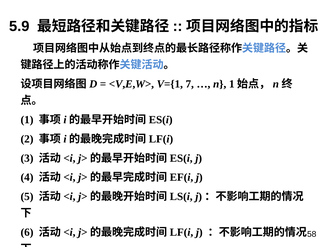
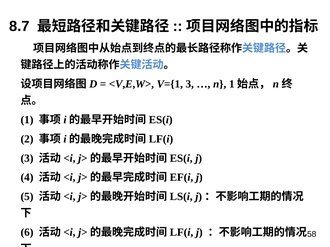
5.9: 5.9 -> 8.7
V={1 7: 7 -> 3
